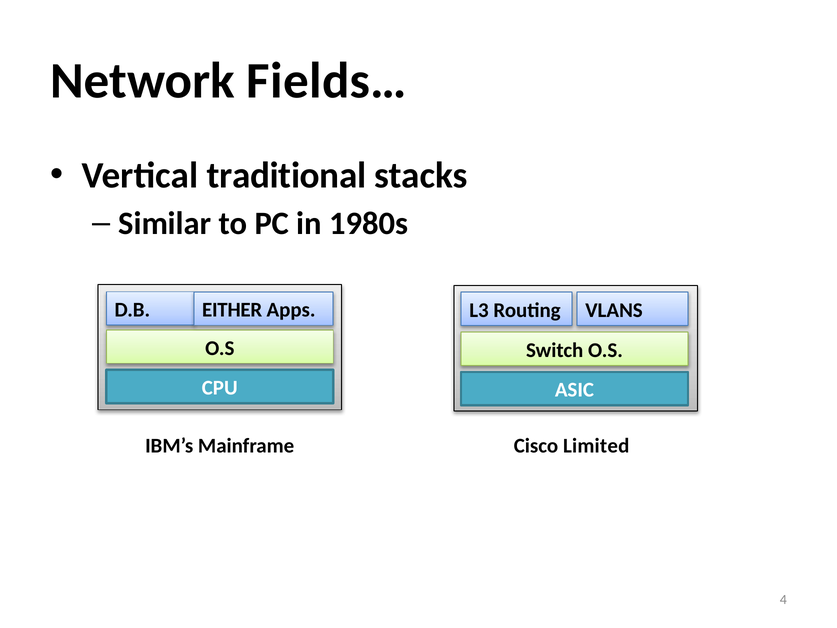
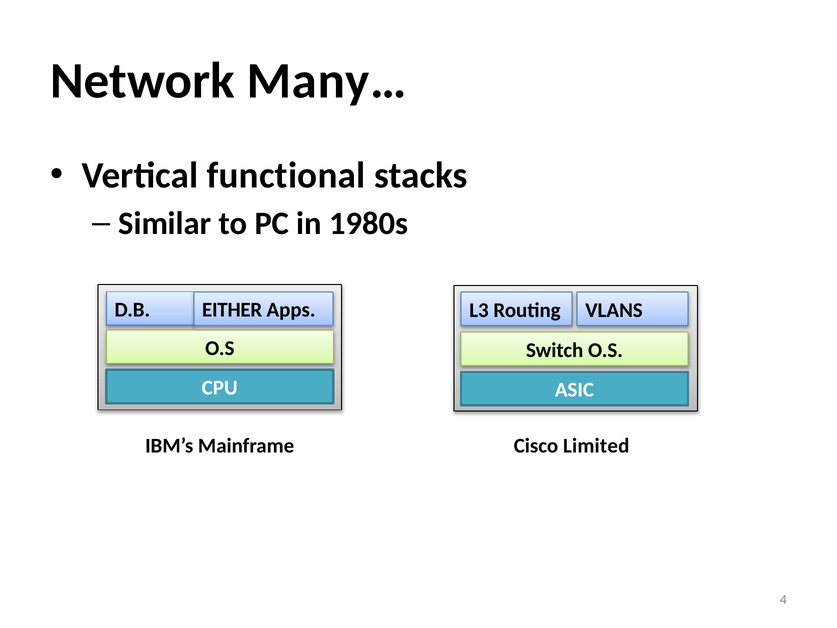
Fields…: Fields… -> Many…
traditional: traditional -> functional
